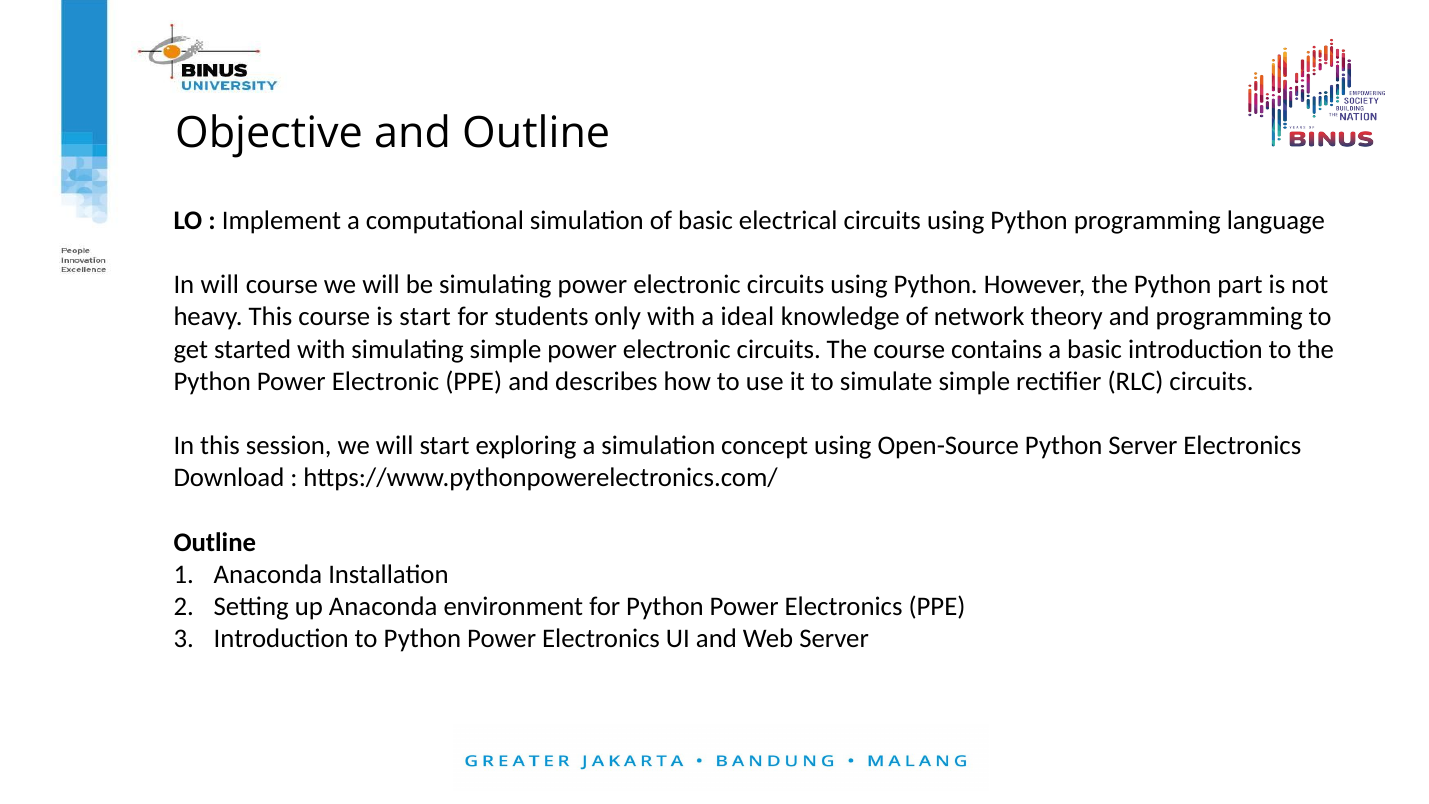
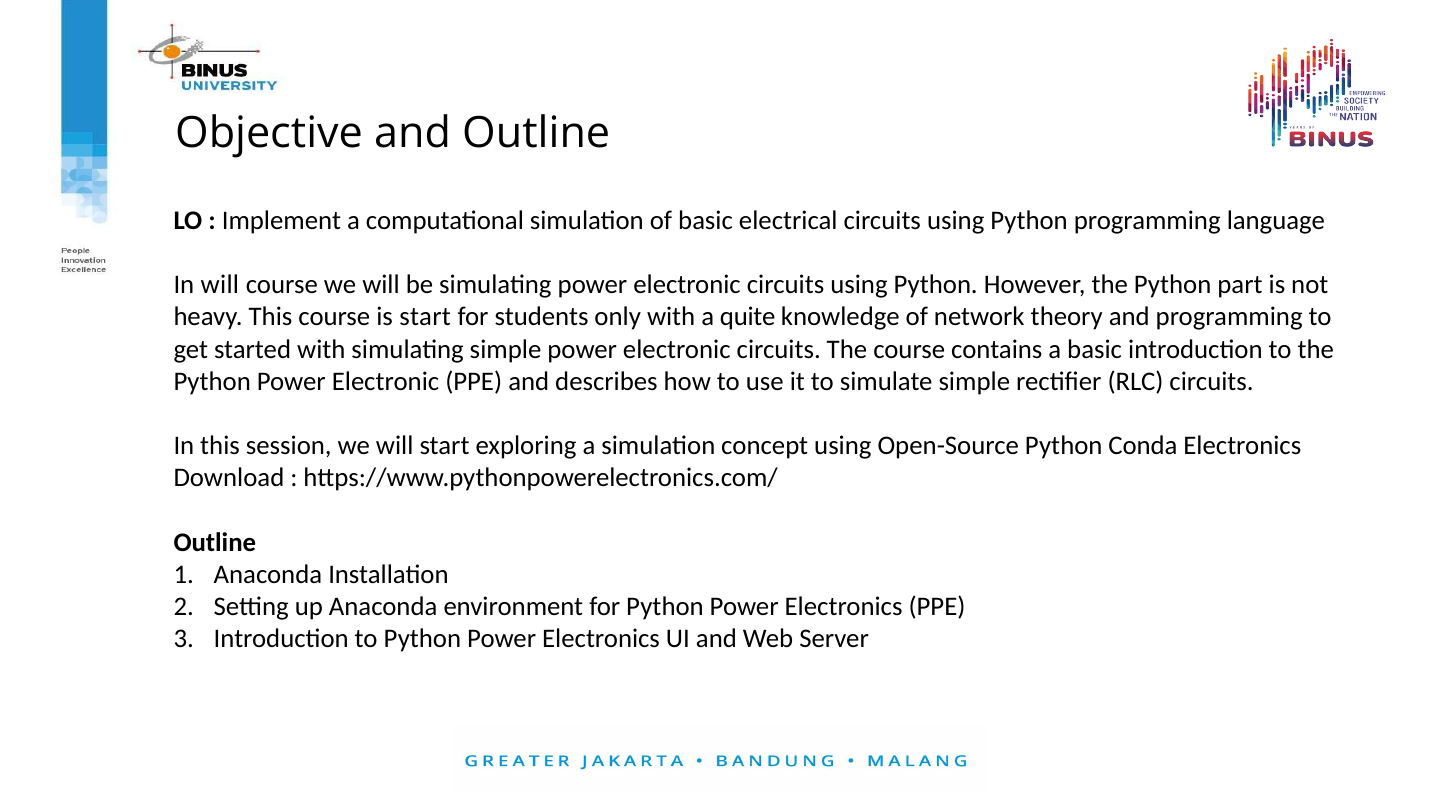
ideal: ideal -> quite
Python Server: Server -> Conda
